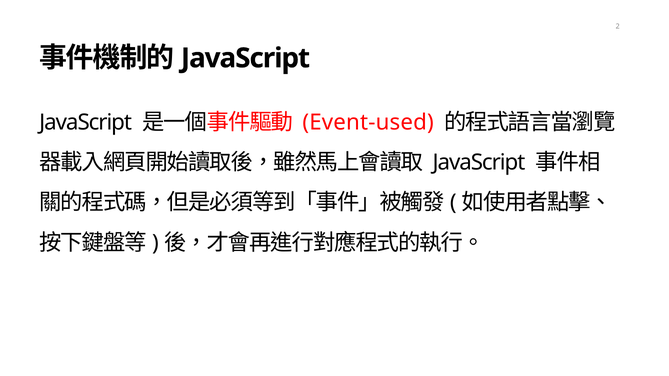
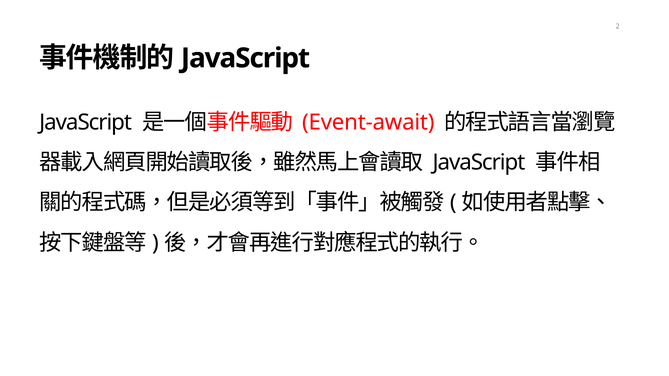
Event-used: Event-used -> Event-await
